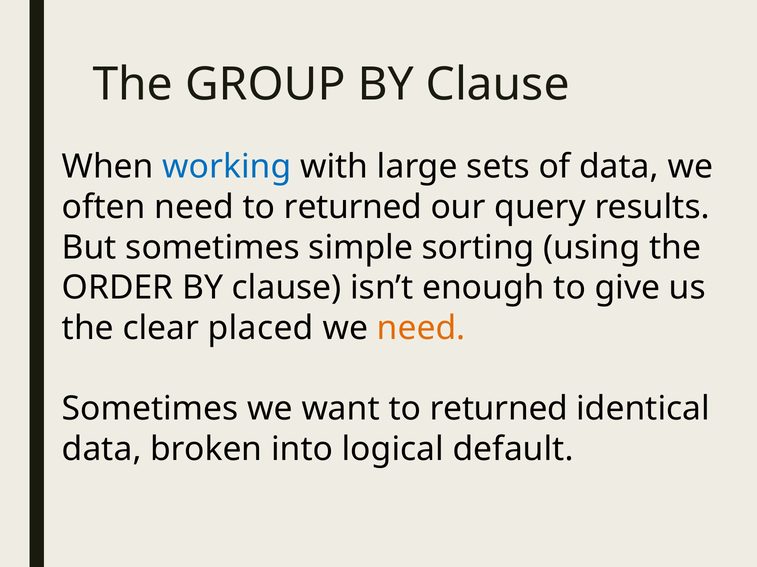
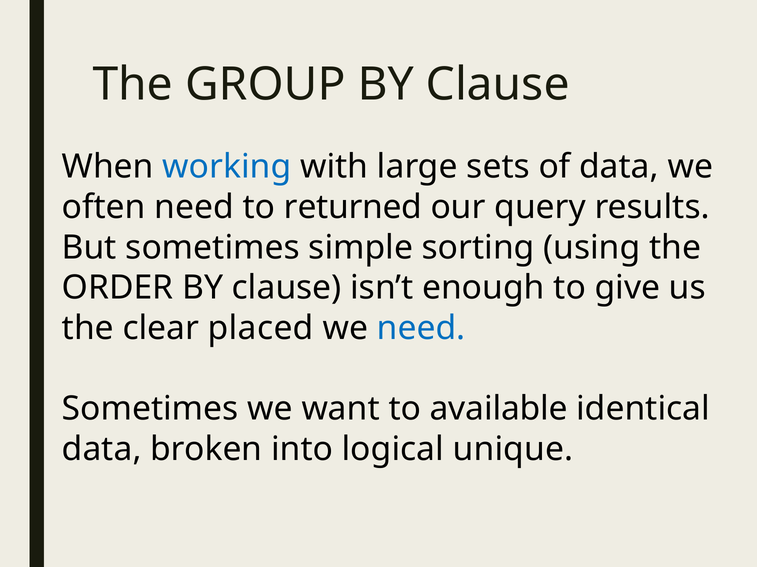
need at (421, 329) colour: orange -> blue
want to returned: returned -> available
default: default -> unique
